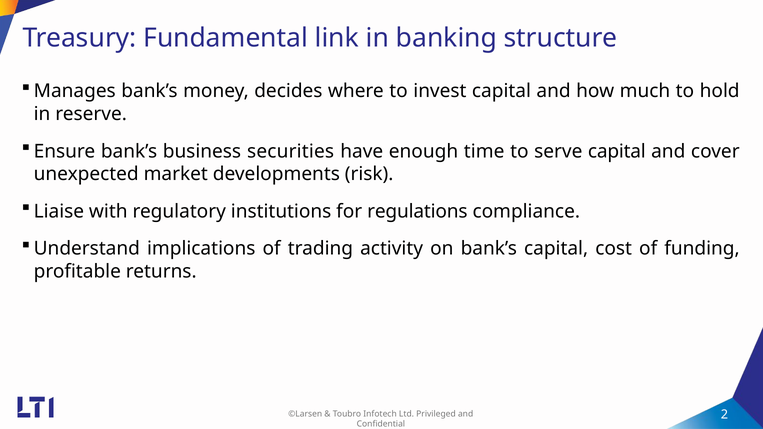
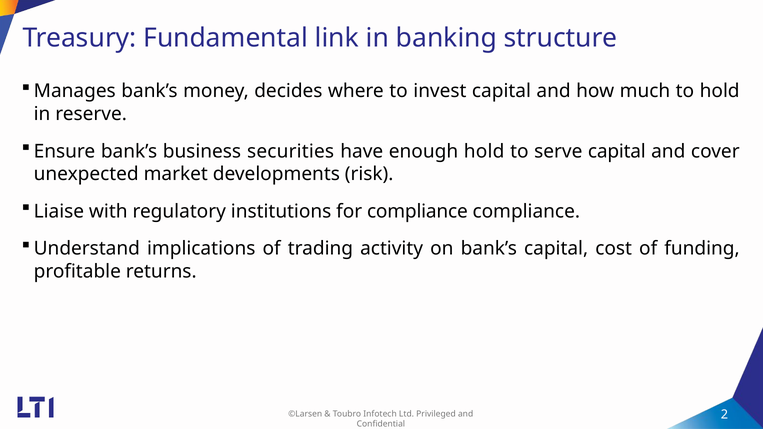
enough time: time -> hold
for regulations: regulations -> compliance
